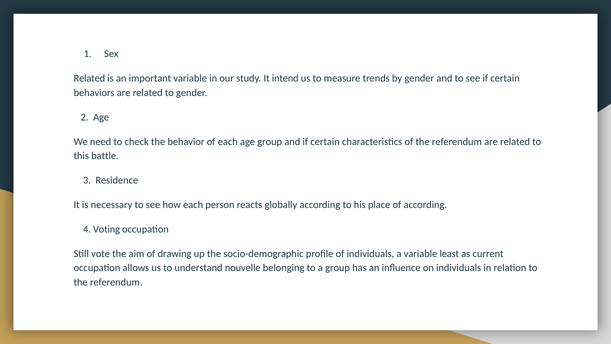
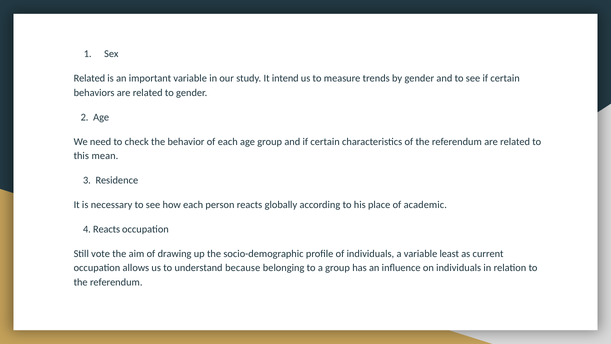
battle: battle -> mean
of according: according -> academic
4 Voting: Voting -> Reacts
nouvelle: nouvelle -> because
